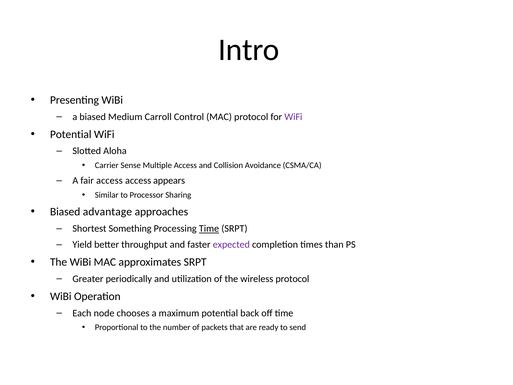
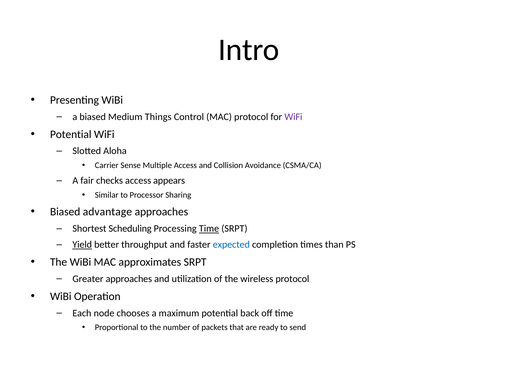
Carroll: Carroll -> Things
fair access: access -> checks
Something: Something -> Scheduling
Yield underline: none -> present
expected colour: purple -> blue
Greater periodically: periodically -> approaches
